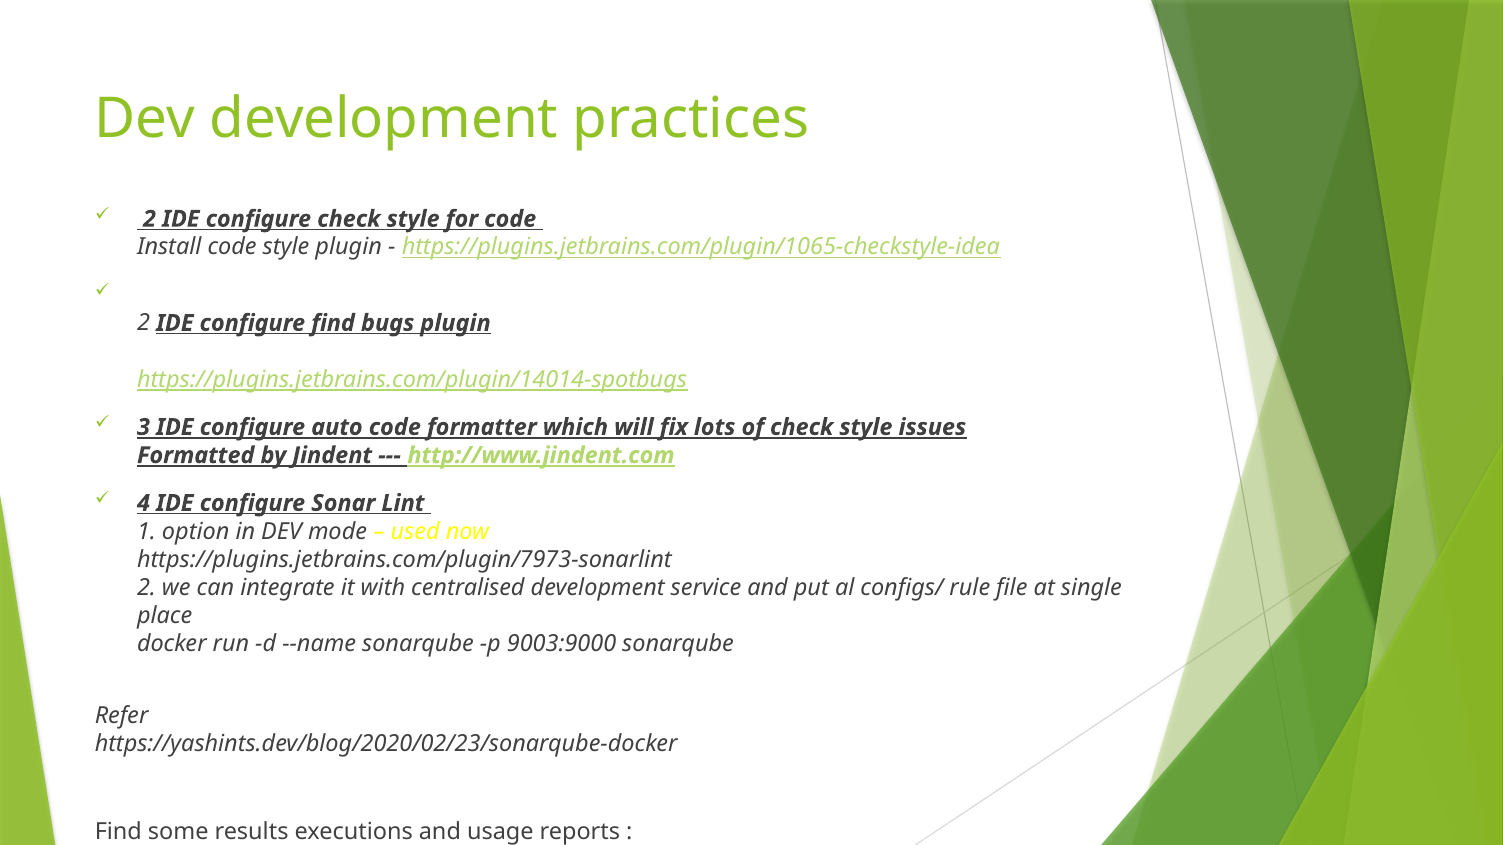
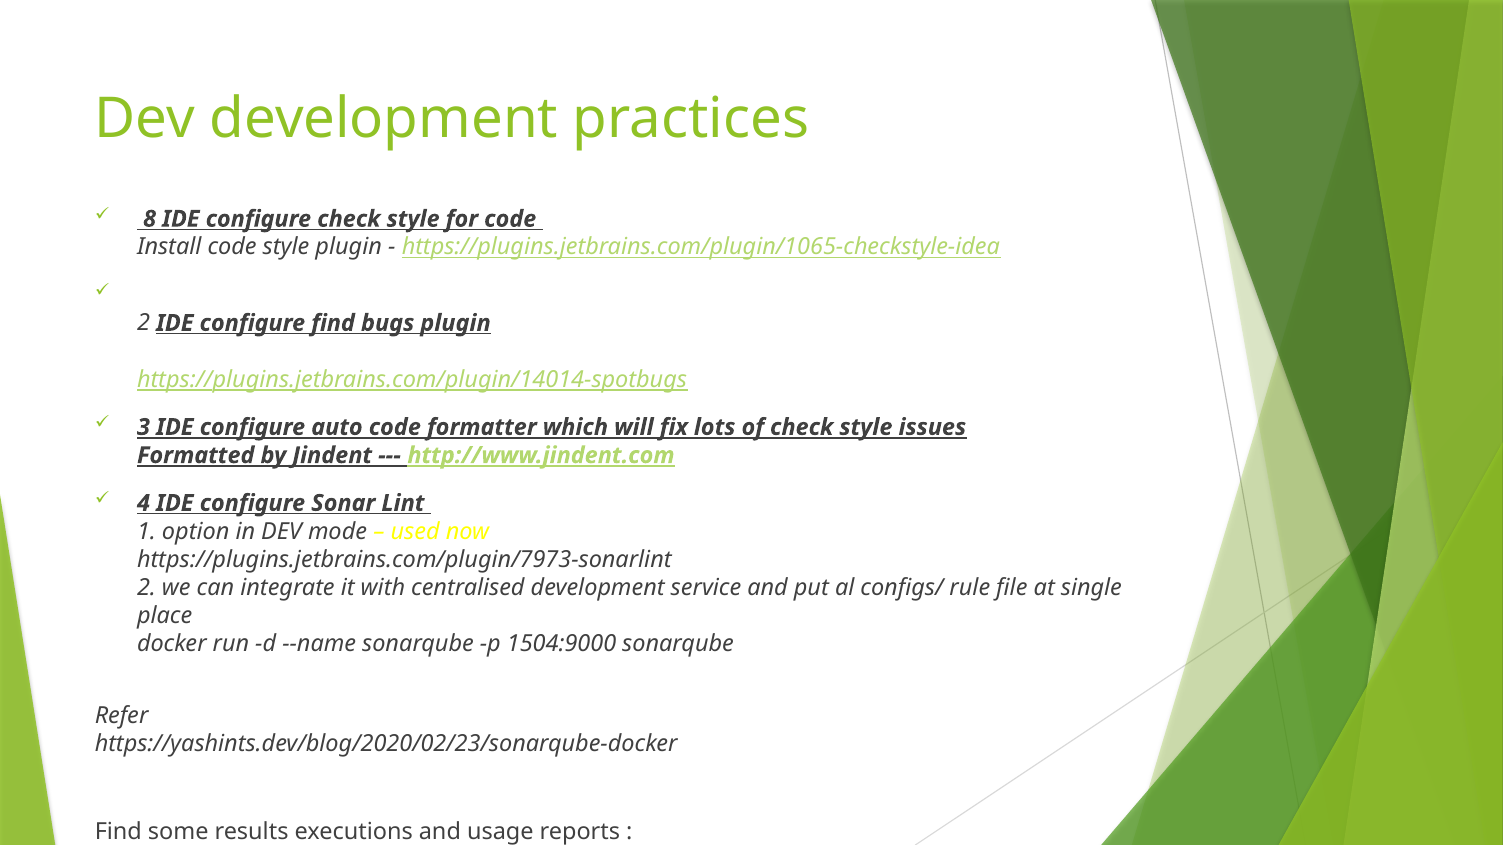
2 at (150, 219): 2 -> 8
9003:9000: 9003:9000 -> 1504:9000
